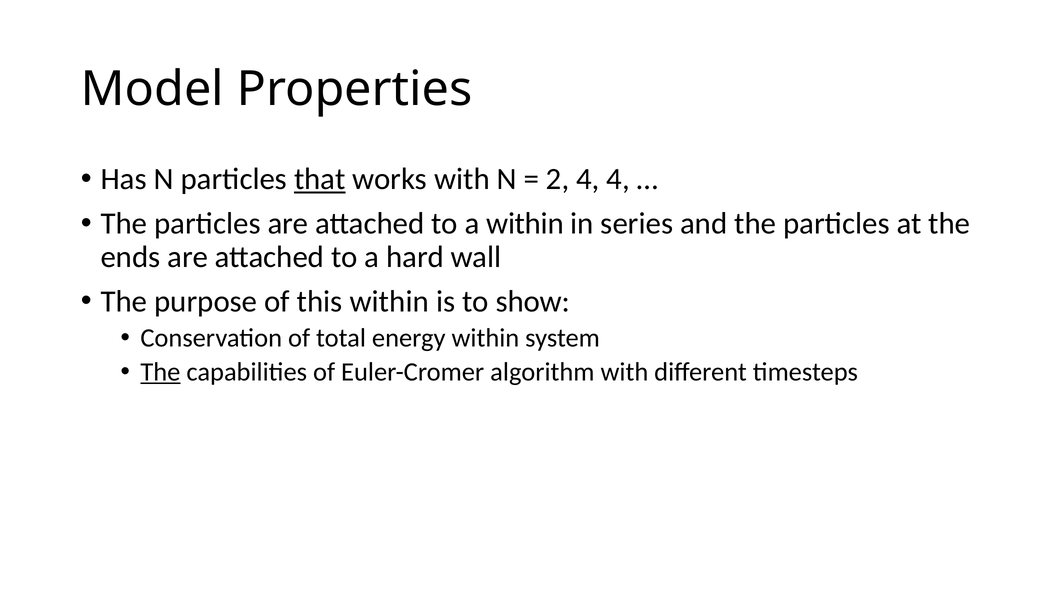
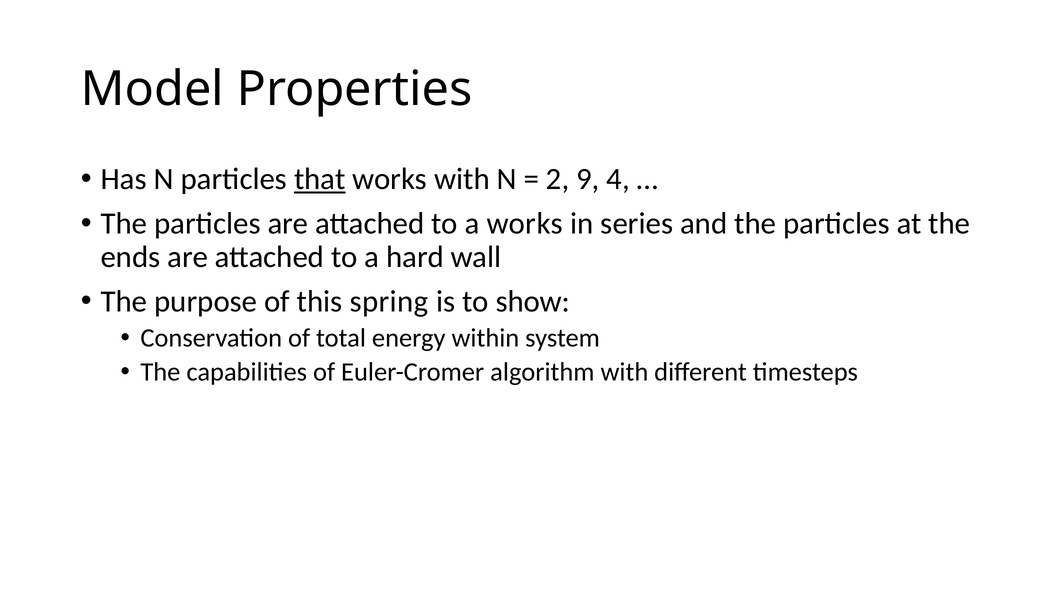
2 4: 4 -> 9
a within: within -> works
this within: within -> spring
The at (160, 372) underline: present -> none
